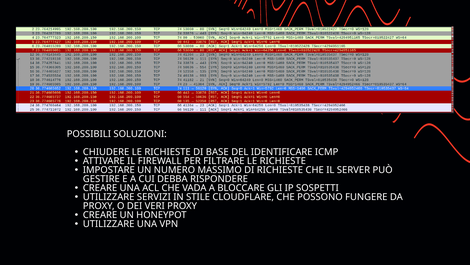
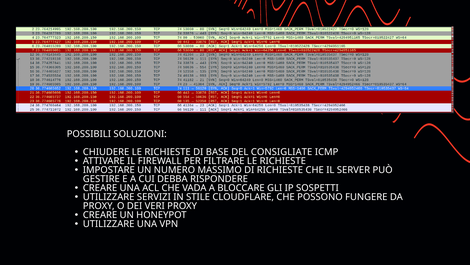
IDENTIFICARE: IDENTIFICARE -> CONSIGLIATE
